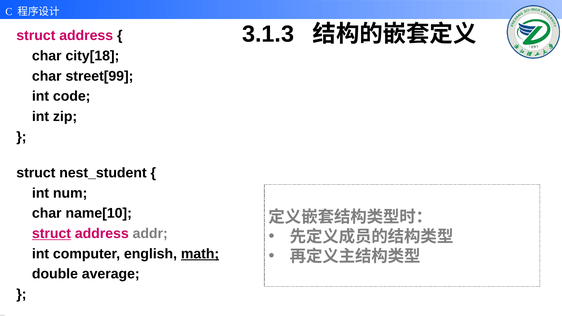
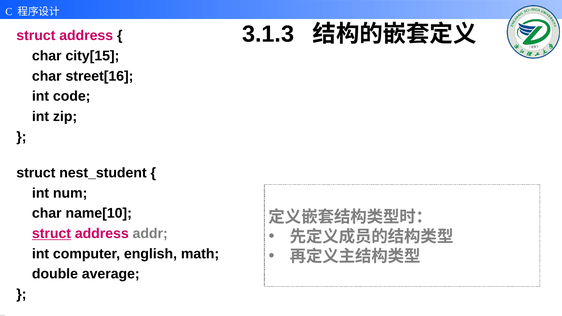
city[18: city[18 -> city[15
street[99: street[99 -> street[16
math underline: present -> none
